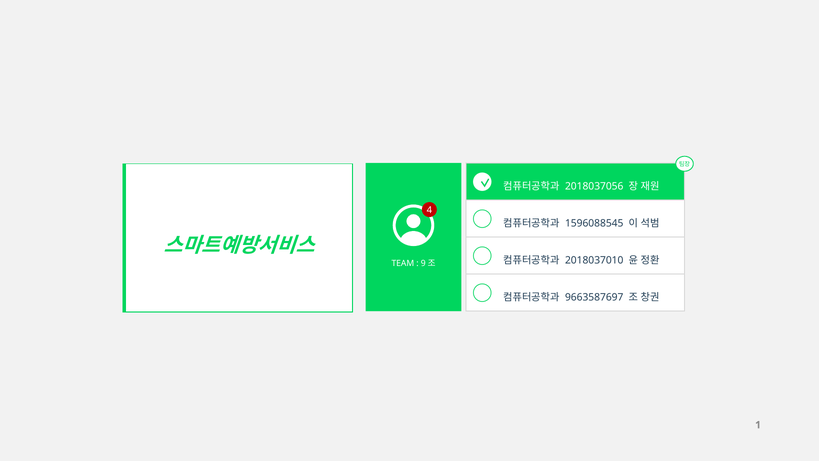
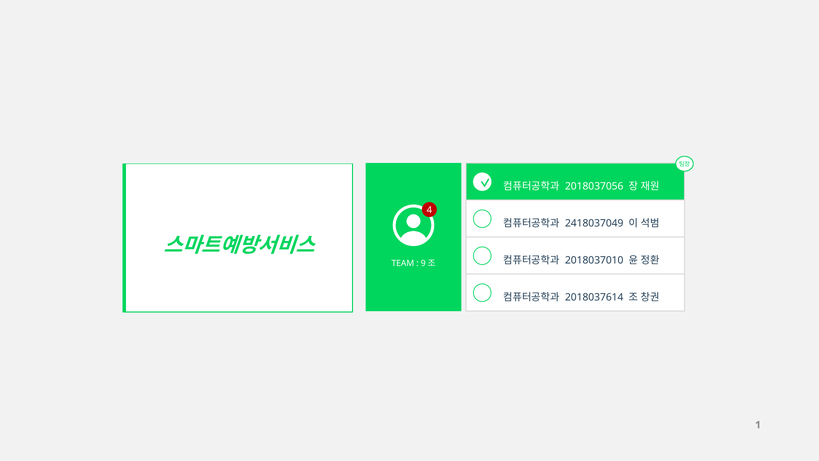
1596088545: 1596088545 -> 2418037049
9663587697: 9663587697 -> 2018037614
